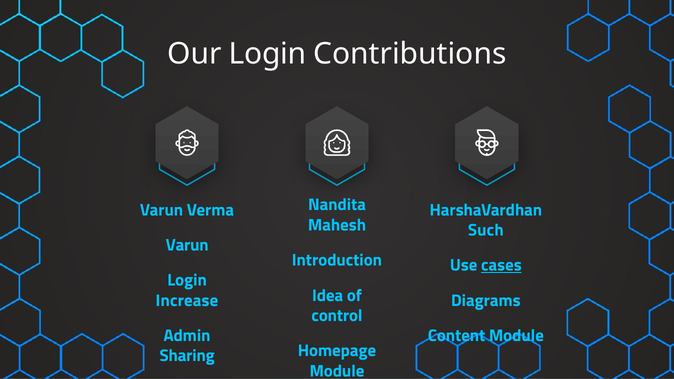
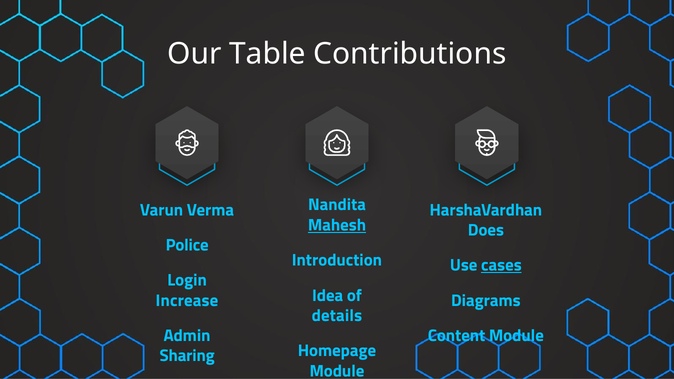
Our Login: Login -> Table
Mahesh underline: none -> present
Such: Such -> Does
Varun at (187, 245): Varun -> Police
control: control -> details
